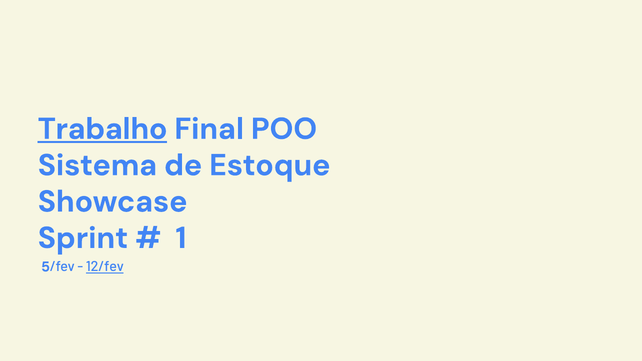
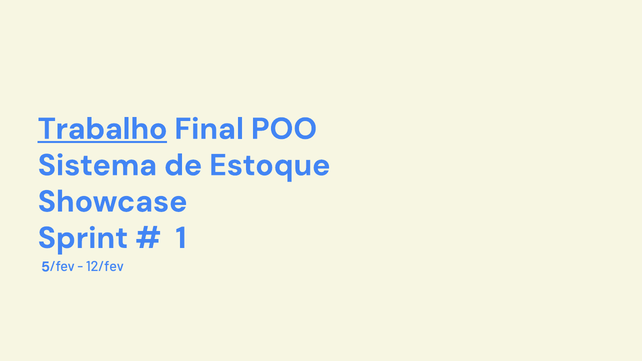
12/fev underline: present -> none
